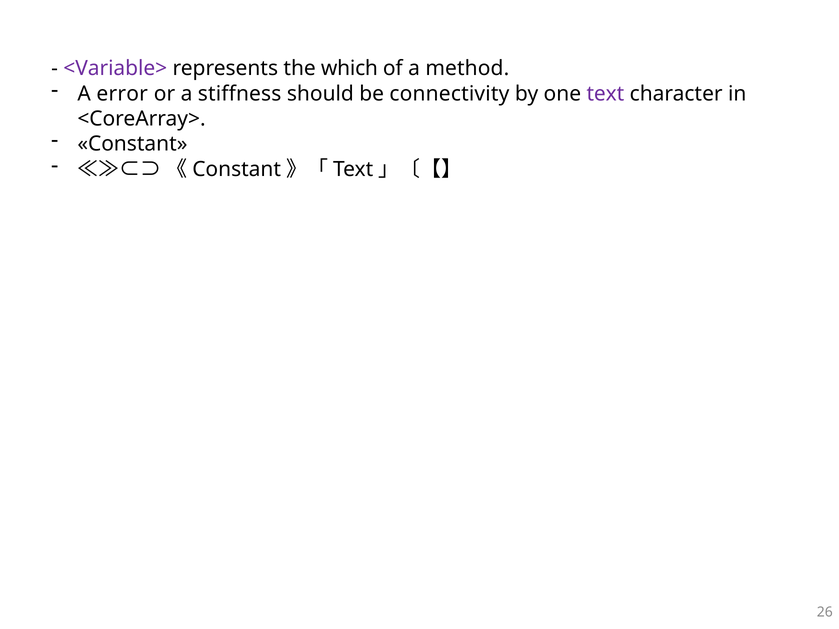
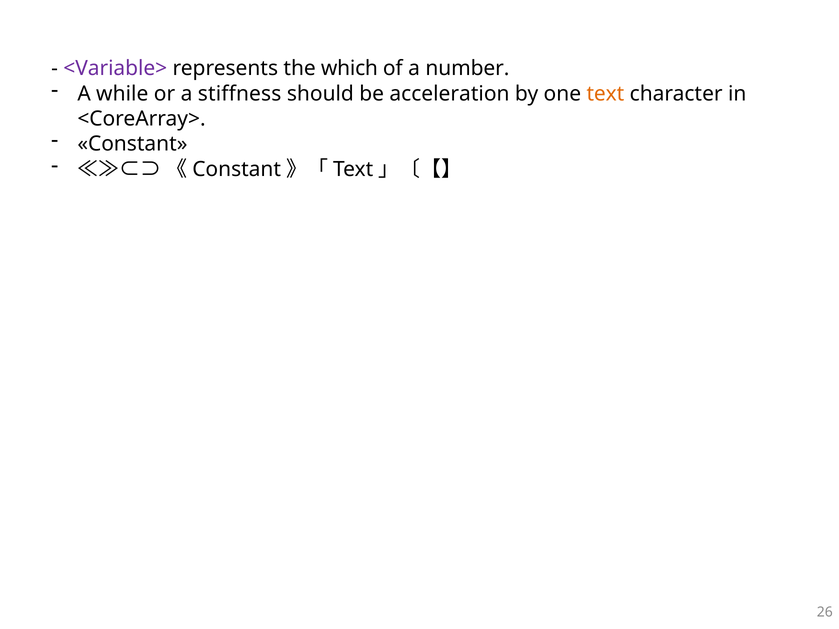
method: method -> number
error: error -> while
connectivity: connectivity -> acceleration
text colour: purple -> orange
